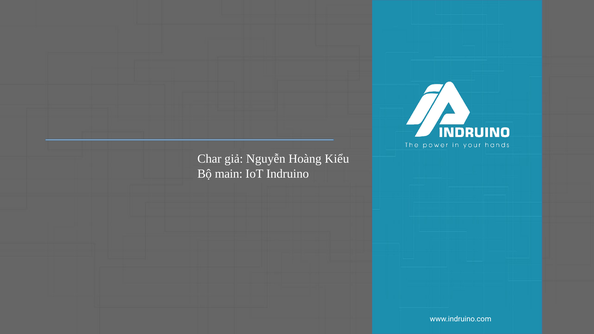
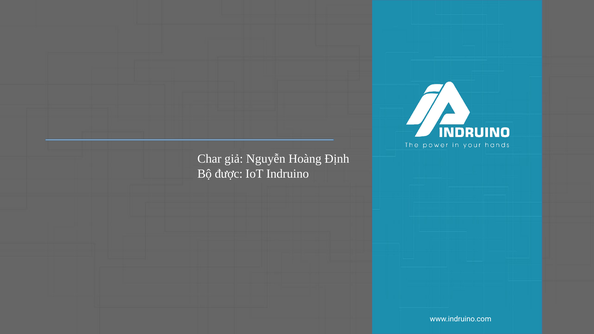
Kiểu: Kiểu -> Định
main: main -> được
